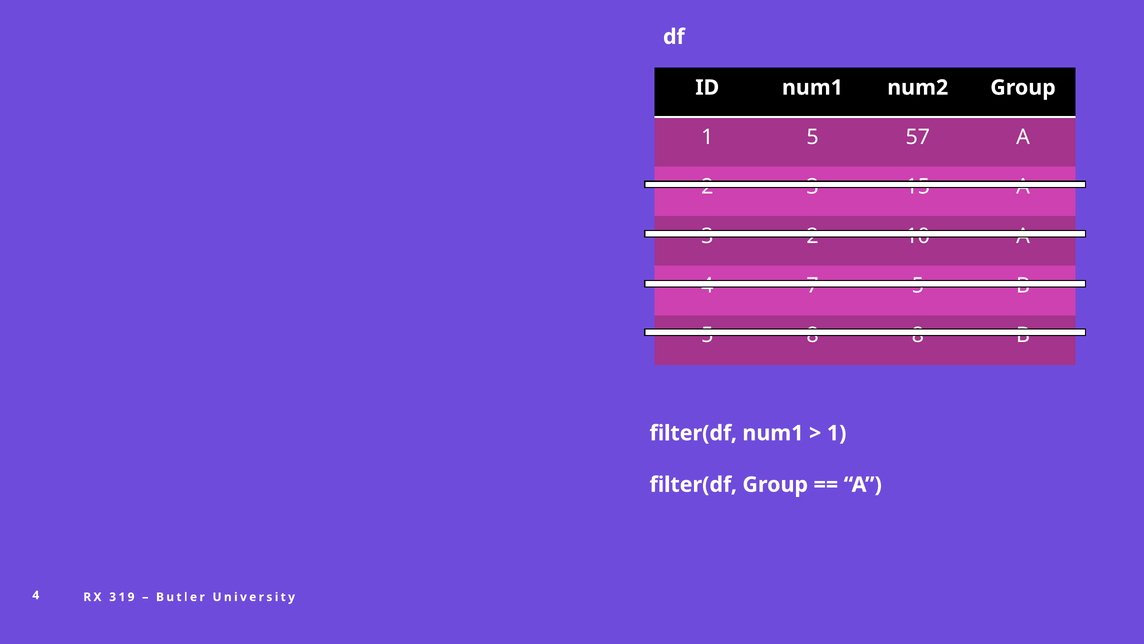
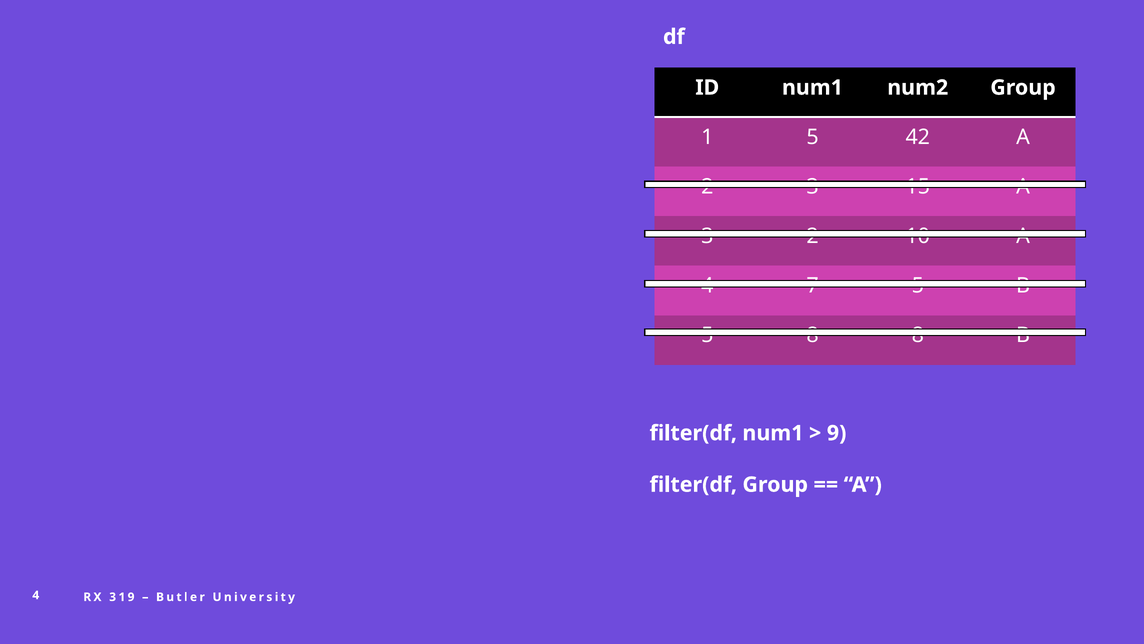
57: 57 -> 42
1 at (837, 433): 1 -> 9
